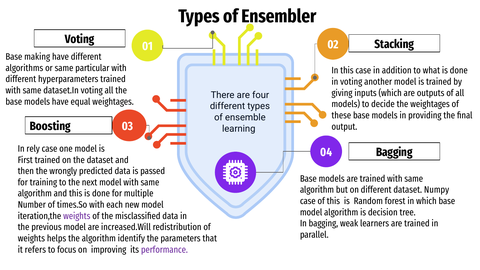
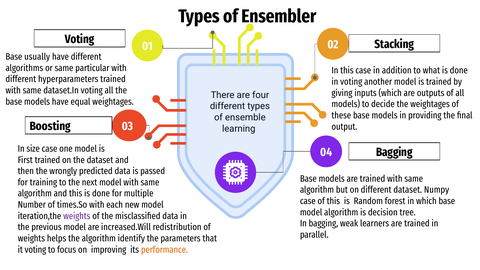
making: making -> usually
rely: rely -> size
it refers: refers -> voting
performance colour: purple -> orange
